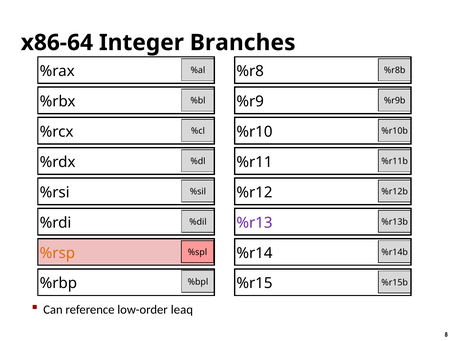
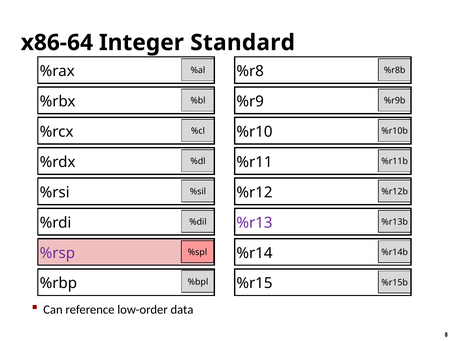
Branches: Branches -> Standard
%rsp colour: orange -> purple
leaq: leaq -> data
